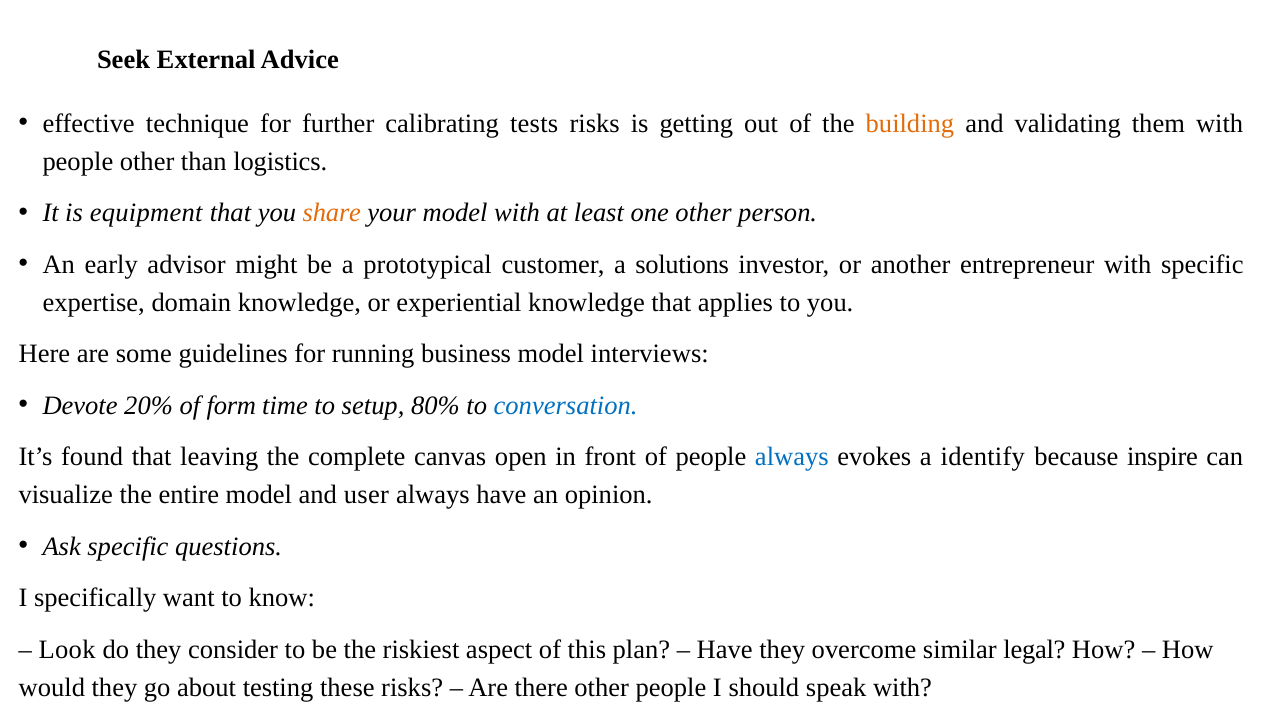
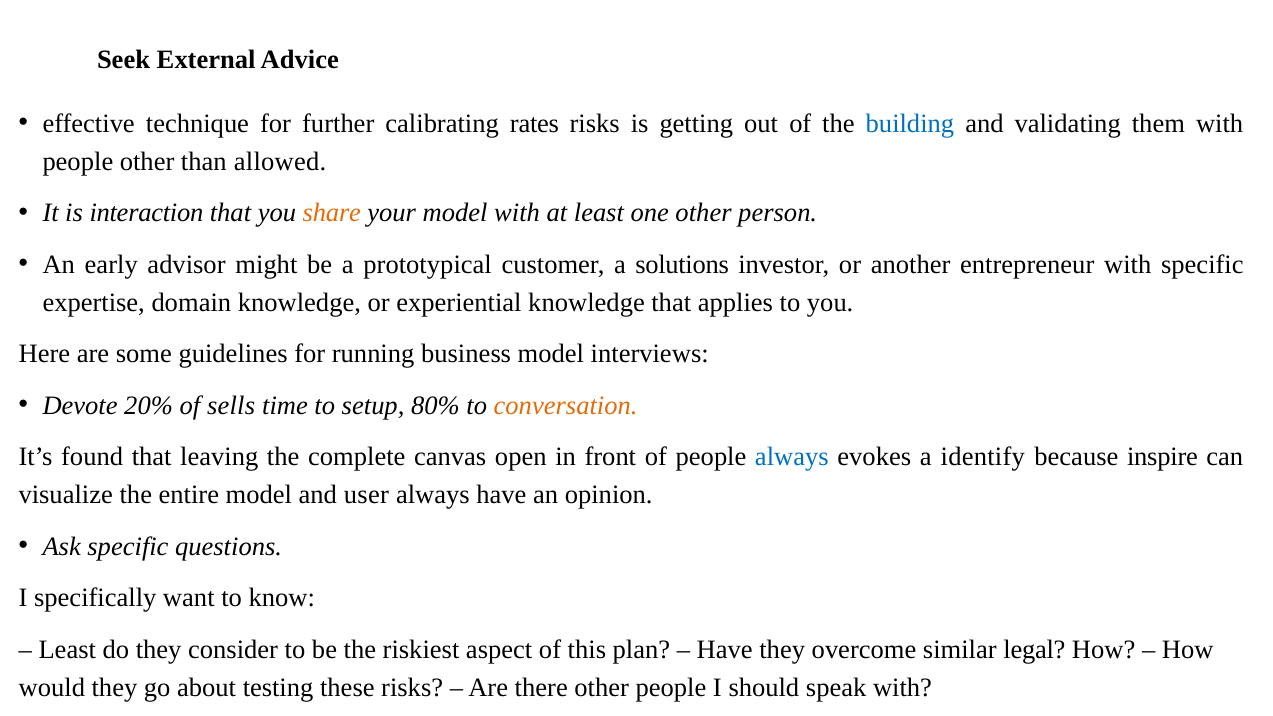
tests: tests -> rates
building colour: orange -> blue
logistics: logistics -> allowed
equipment: equipment -> interaction
form: form -> sells
conversation colour: blue -> orange
Look at (67, 650): Look -> Least
